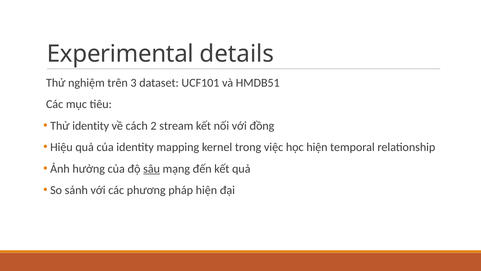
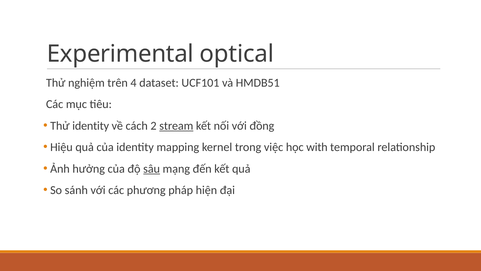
details: details -> optical
3: 3 -> 4
stream underline: none -> present
học hiện: hiện -> with
